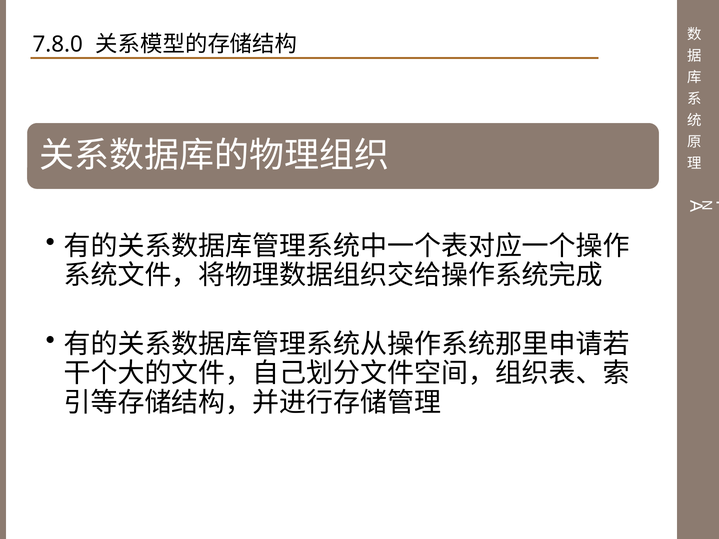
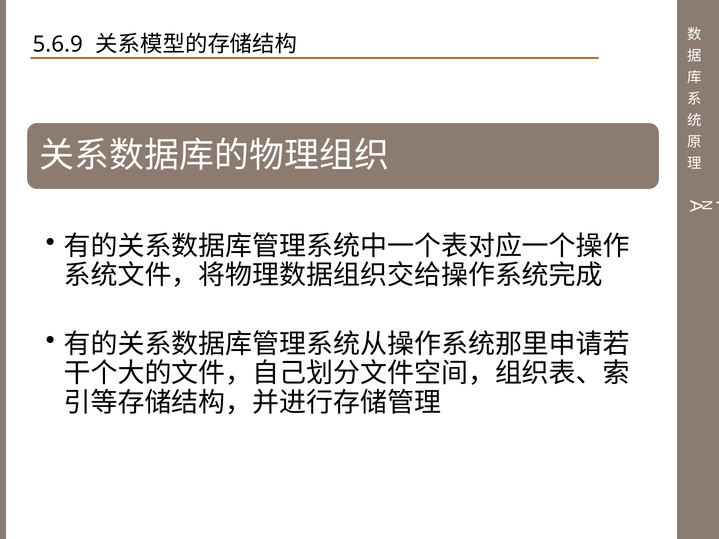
7.8.0: 7.8.0 -> 5.6.9
